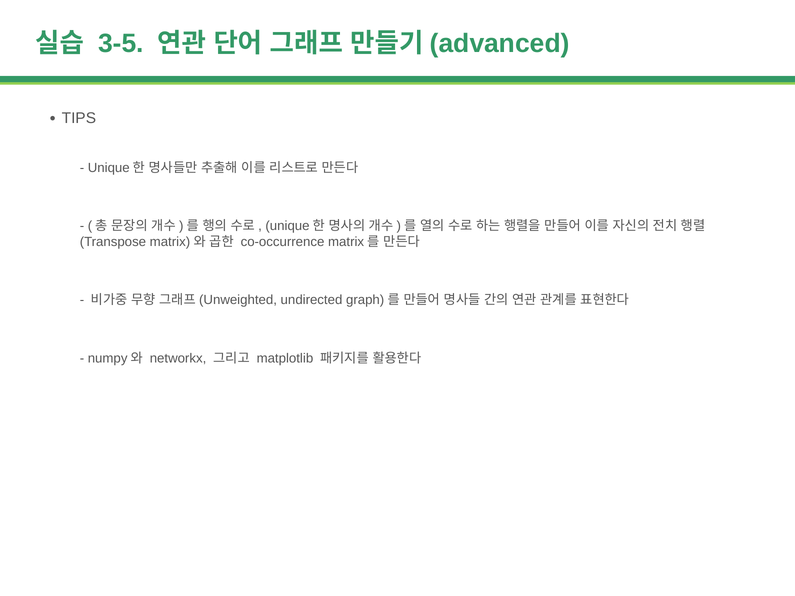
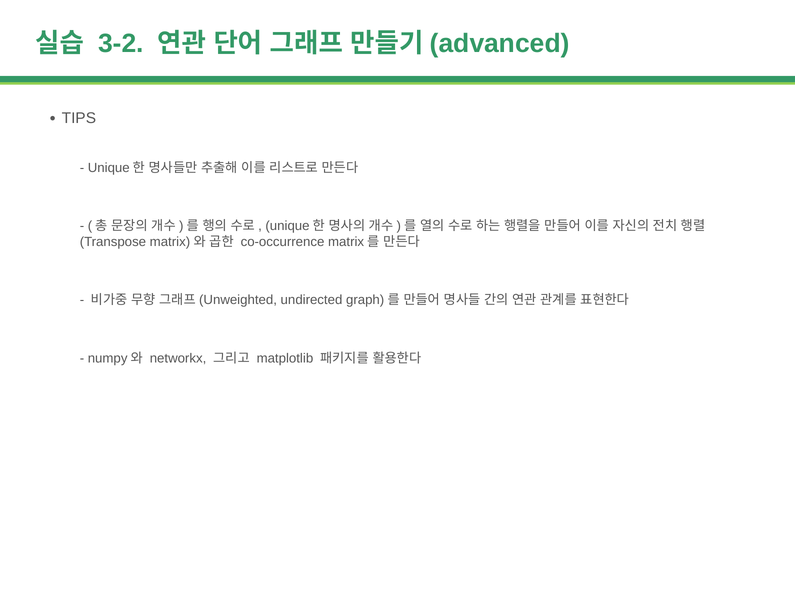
3-5: 3-5 -> 3-2
